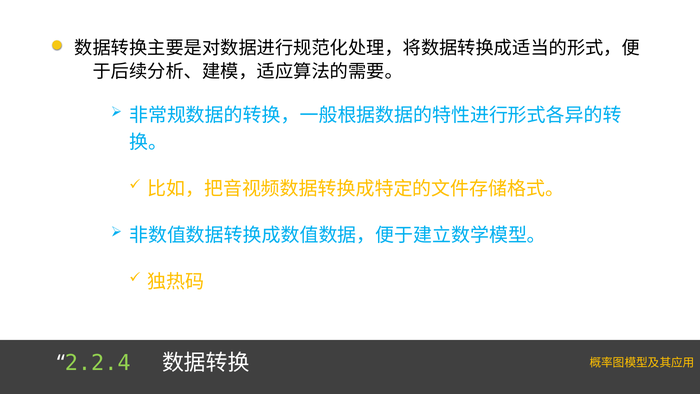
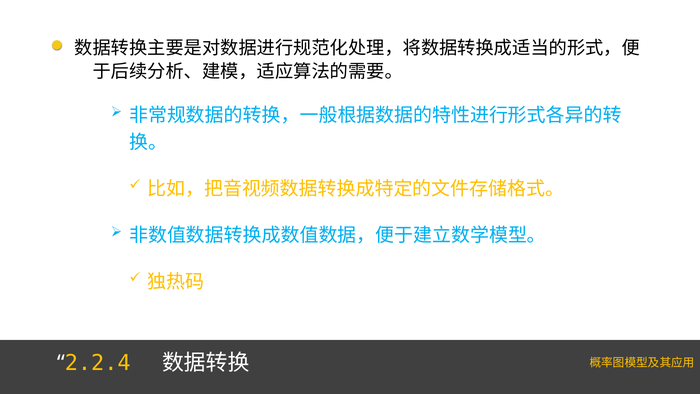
2.2.4 colour: light green -> yellow
